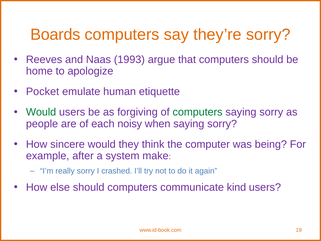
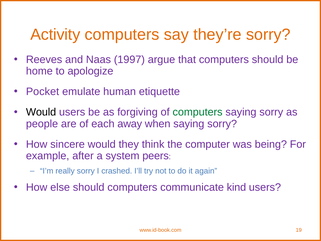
Boards: Boards -> Activity
1993: 1993 -> 1997
Would at (41, 112) colour: green -> black
noisy: noisy -> away
make: make -> peers
